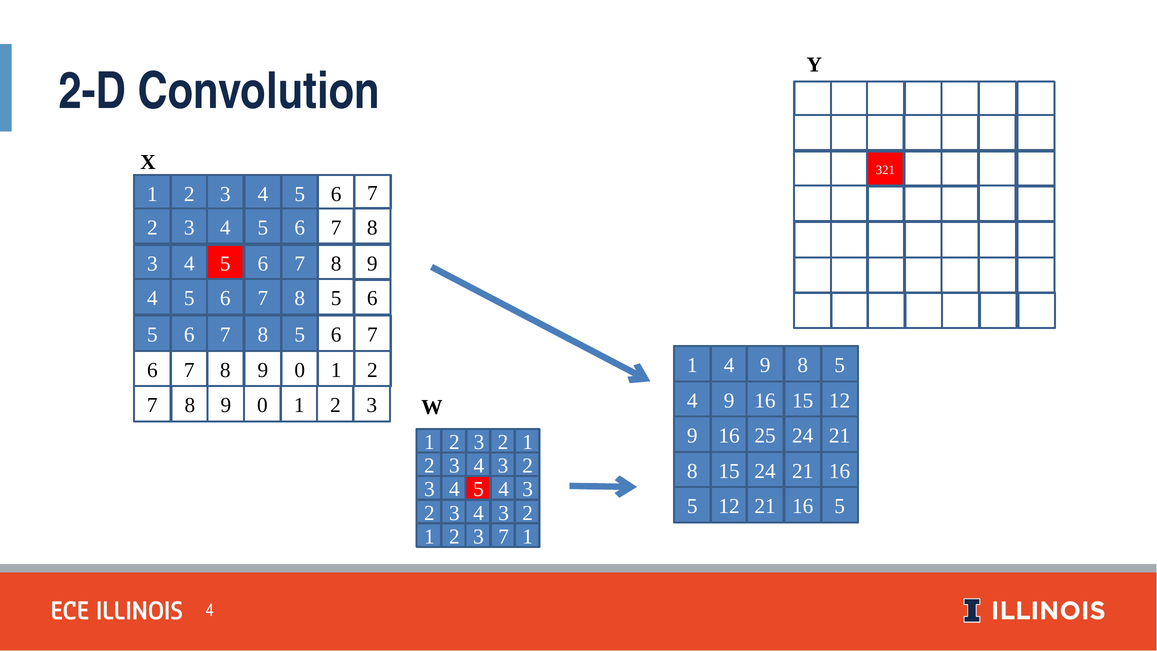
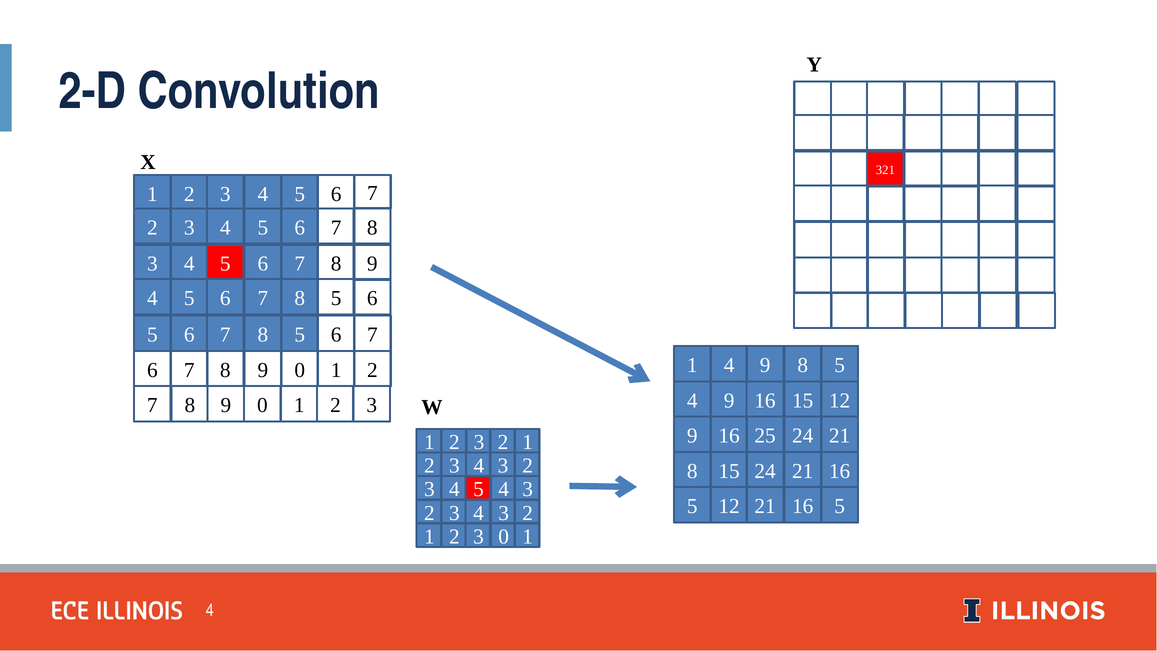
3 7: 7 -> 0
